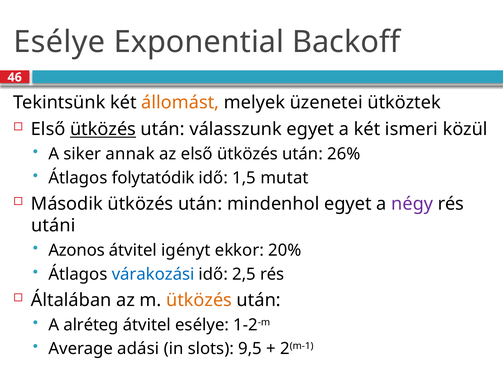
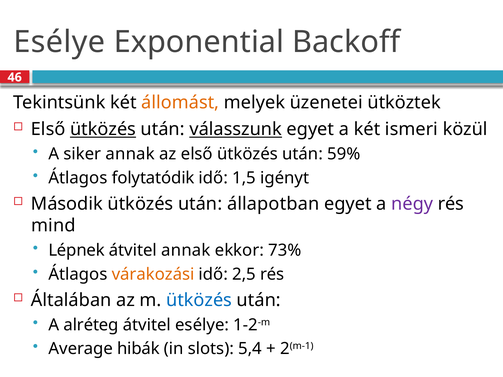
válasszunk underline: none -> present
26%: 26% -> 59%
mutat: mutat -> igényt
mindenhol: mindenhol -> állapotban
utáni: utáni -> mind
Azonos: Azonos -> Lépnek
átvitel igényt: igényt -> annak
20%: 20% -> 73%
várakozási colour: blue -> orange
ütközés at (199, 300) colour: orange -> blue
adási: adási -> hibák
9,5: 9,5 -> 5,4
